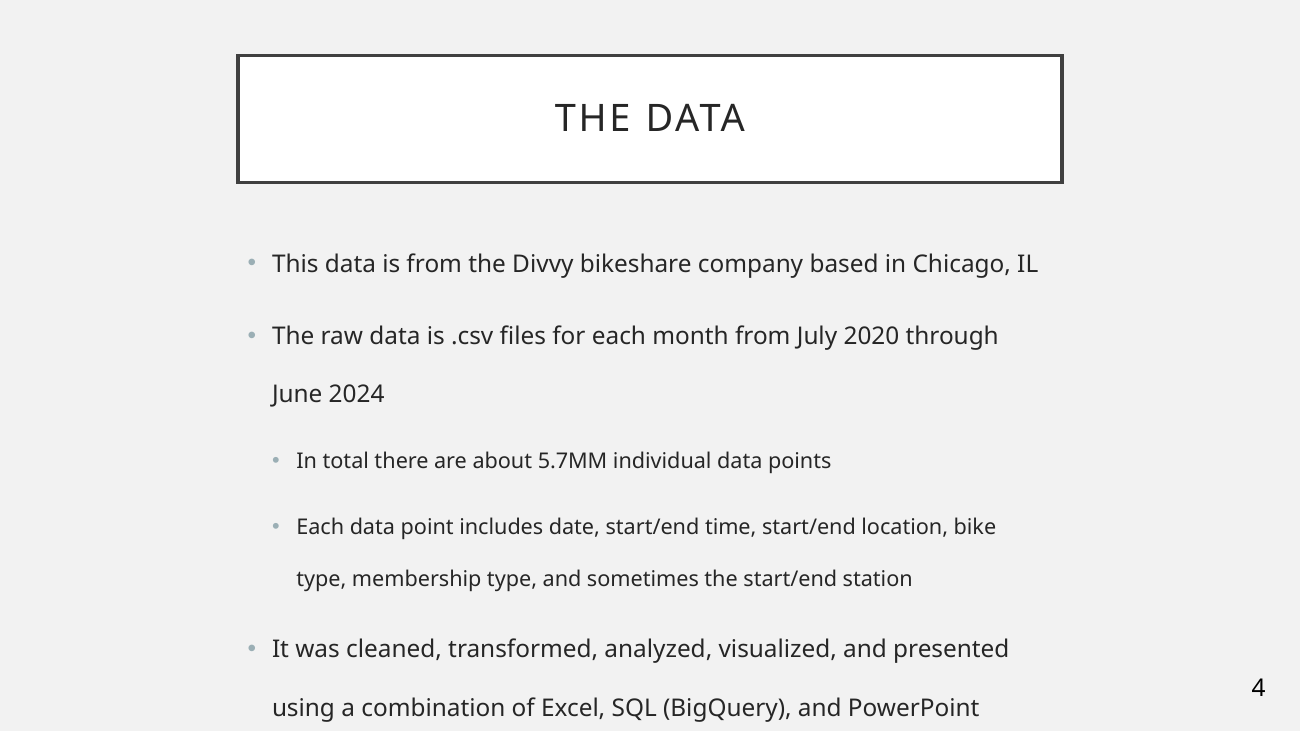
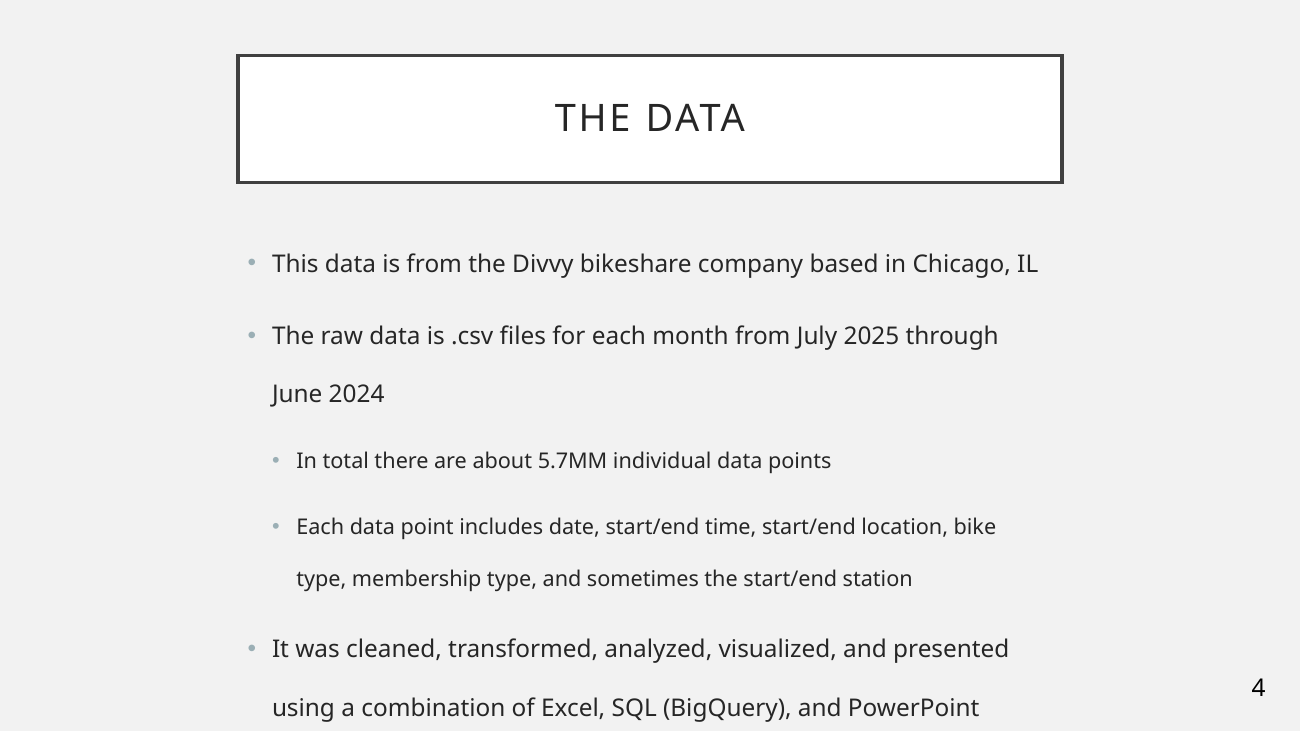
2020: 2020 -> 2025
